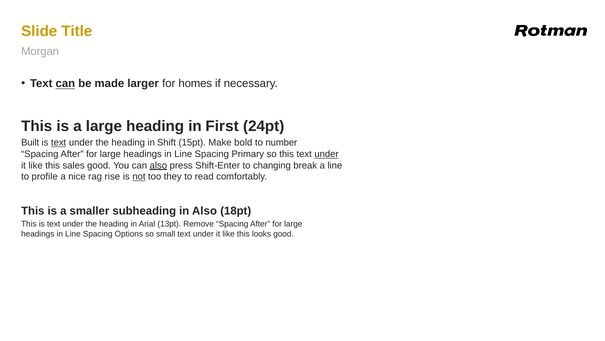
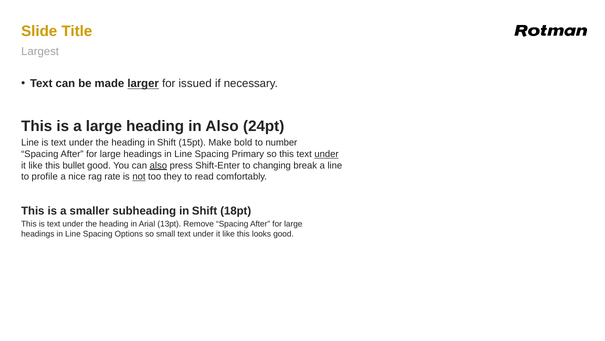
Morgan: Morgan -> Largest
can at (65, 84) underline: present -> none
larger underline: none -> present
homes: homes -> issued
in First: First -> Also
Built at (30, 142): Built -> Line
text at (59, 142) underline: present -> none
sales: sales -> bullet
rise: rise -> rate
subheading in Also: Also -> Shift
